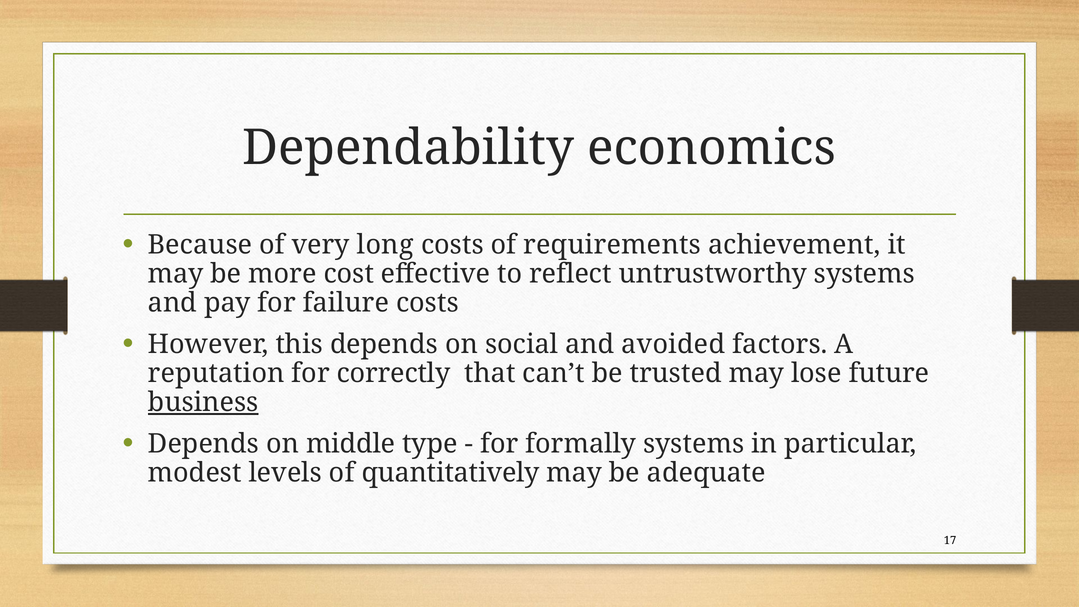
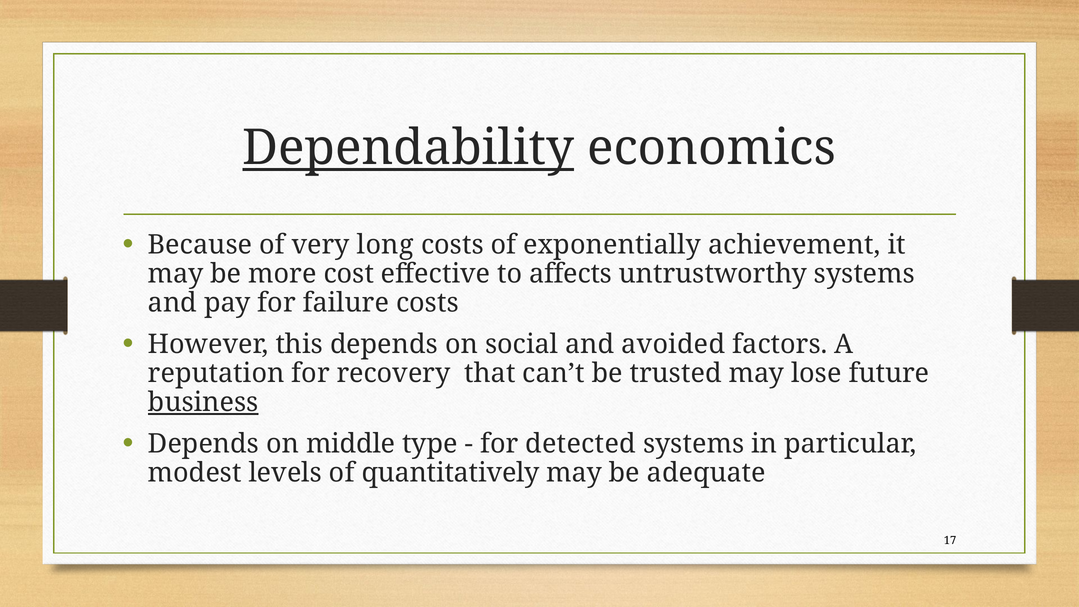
Dependability underline: none -> present
requirements: requirements -> exponentially
reflect: reflect -> affects
correctly: correctly -> recovery
formally: formally -> detected
